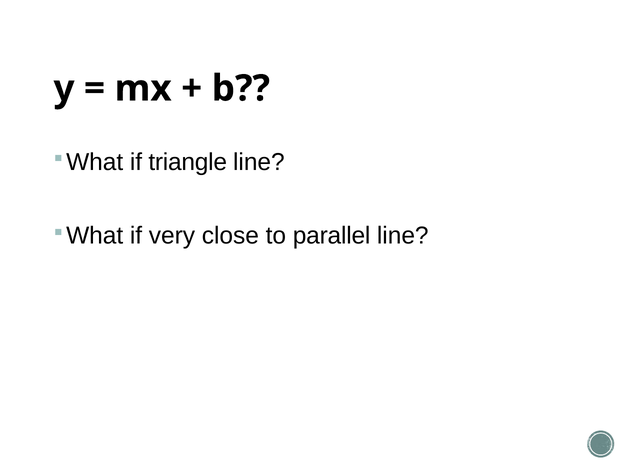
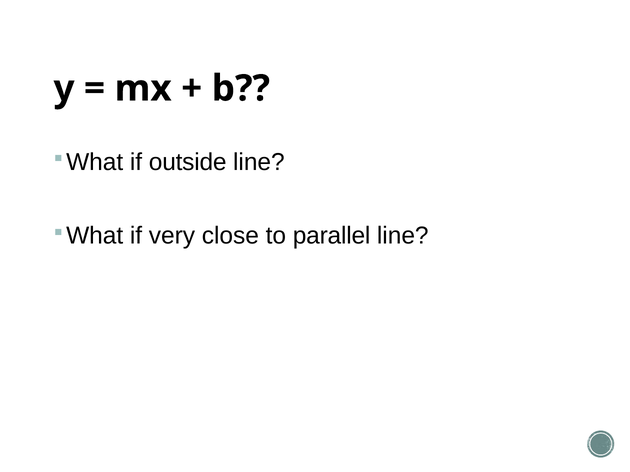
triangle: triangle -> outside
